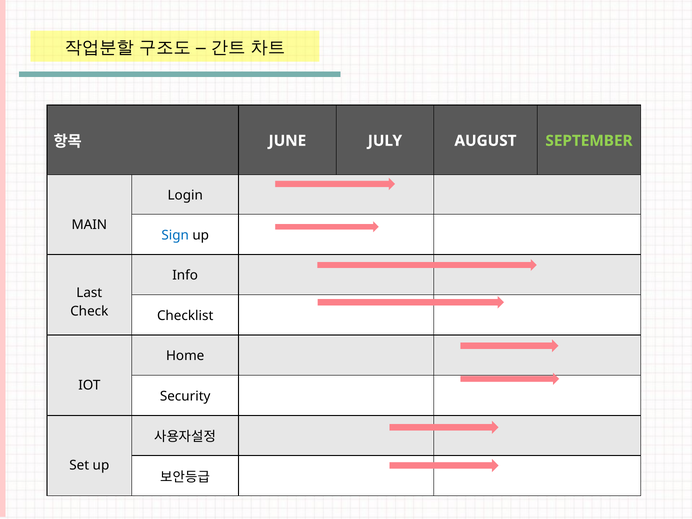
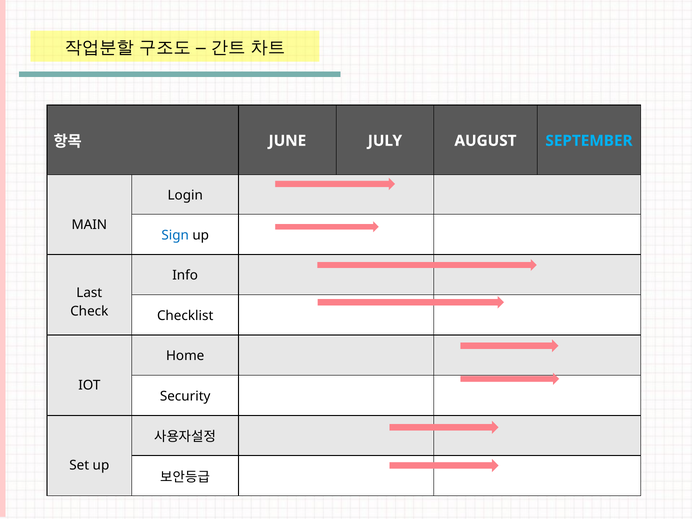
SEPTEMBER colour: light green -> light blue
